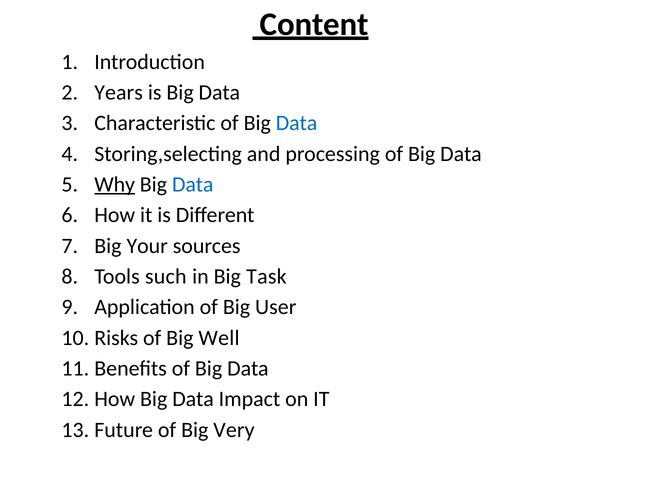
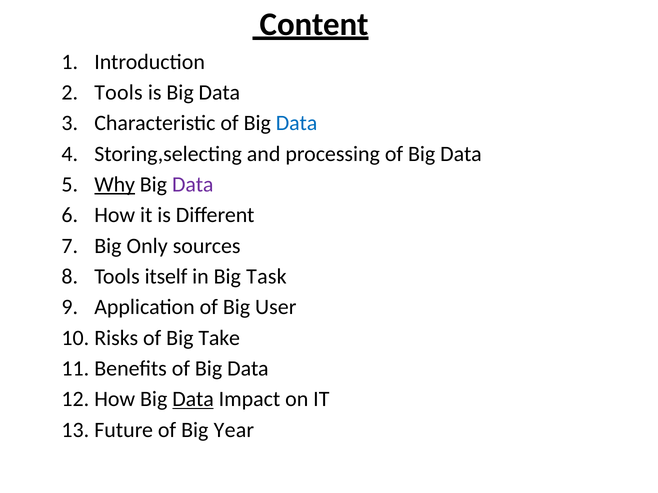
Years at (119, 93): Years -> Tools
Data at (193, 185) colour: blue -> purple
Your: Your -> Only
such: such -> itself
Well: Well -> Take
Data at (193, 400) underline: none -> present
Very: Very -> Year
